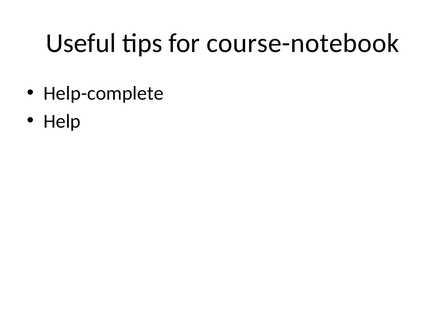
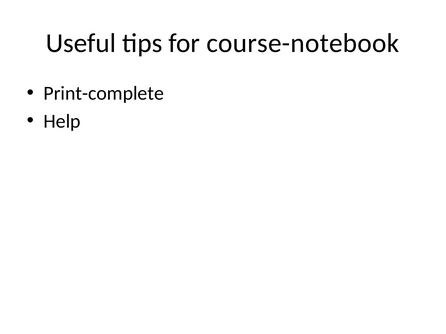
Help-complete: Help-complete -> Print-complete
